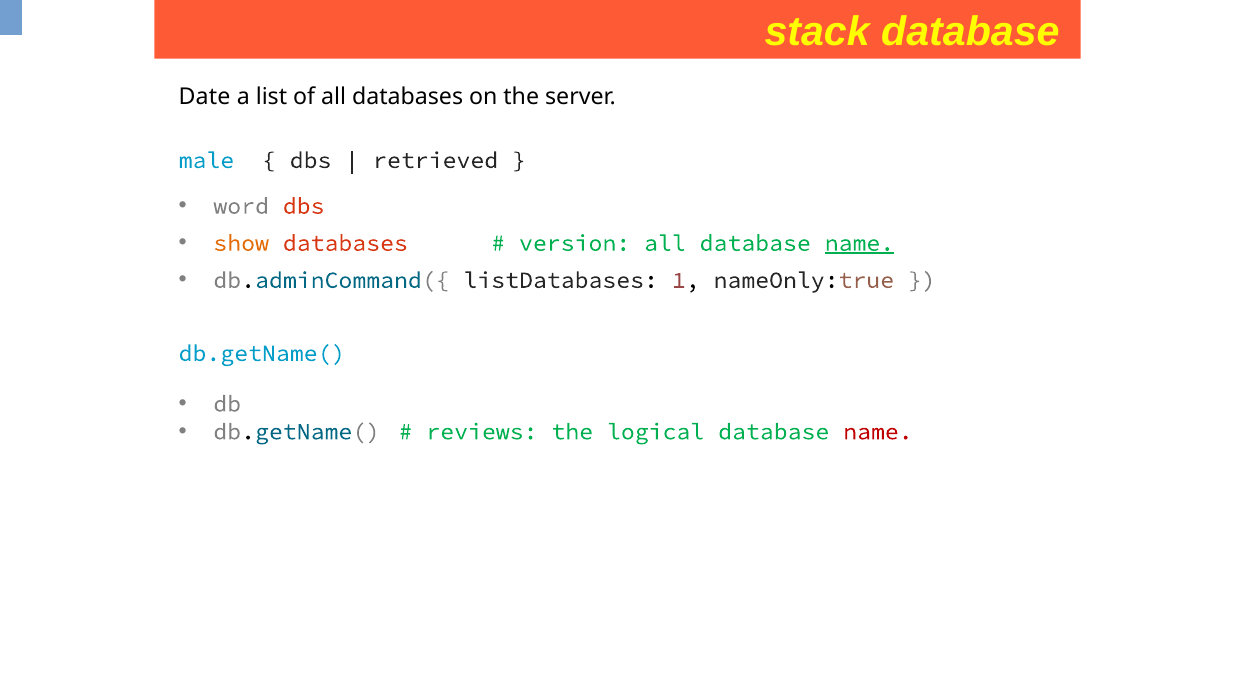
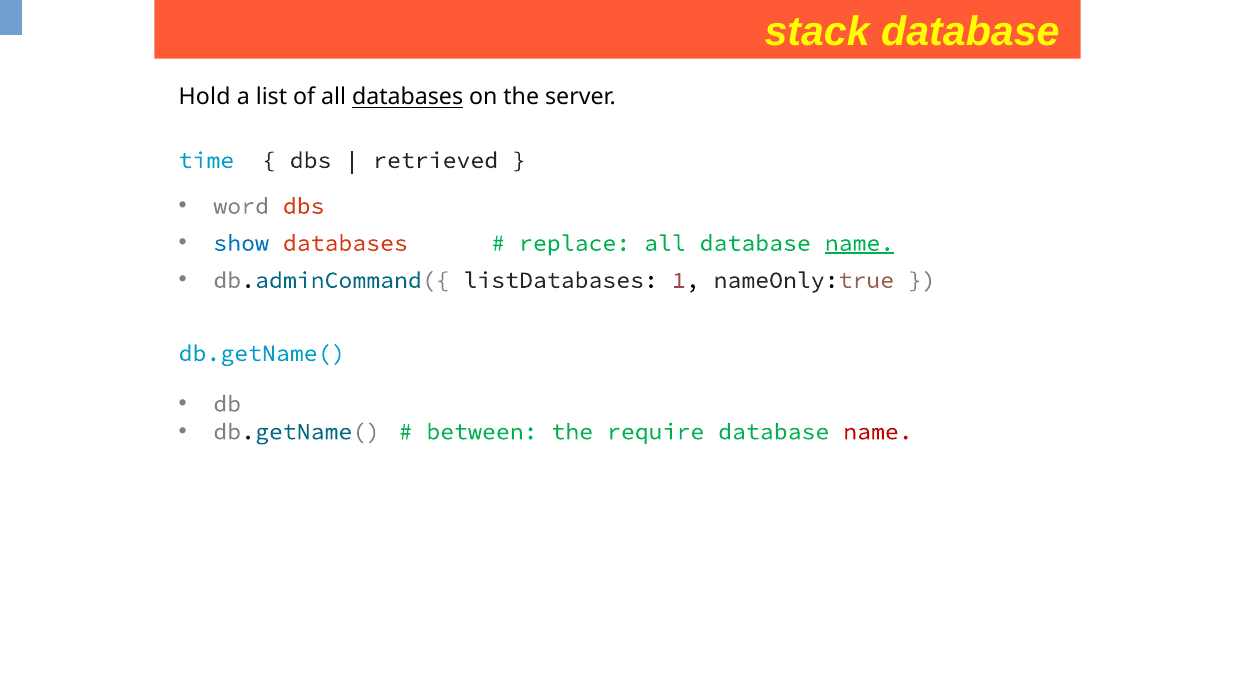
Date: Date -> Hold
databases at (408, 97) underline: none -> present
male: male -> time
show colour: orange -> blue
version: version -> replace
reviews: reviews -> between
logical: logical -> require
